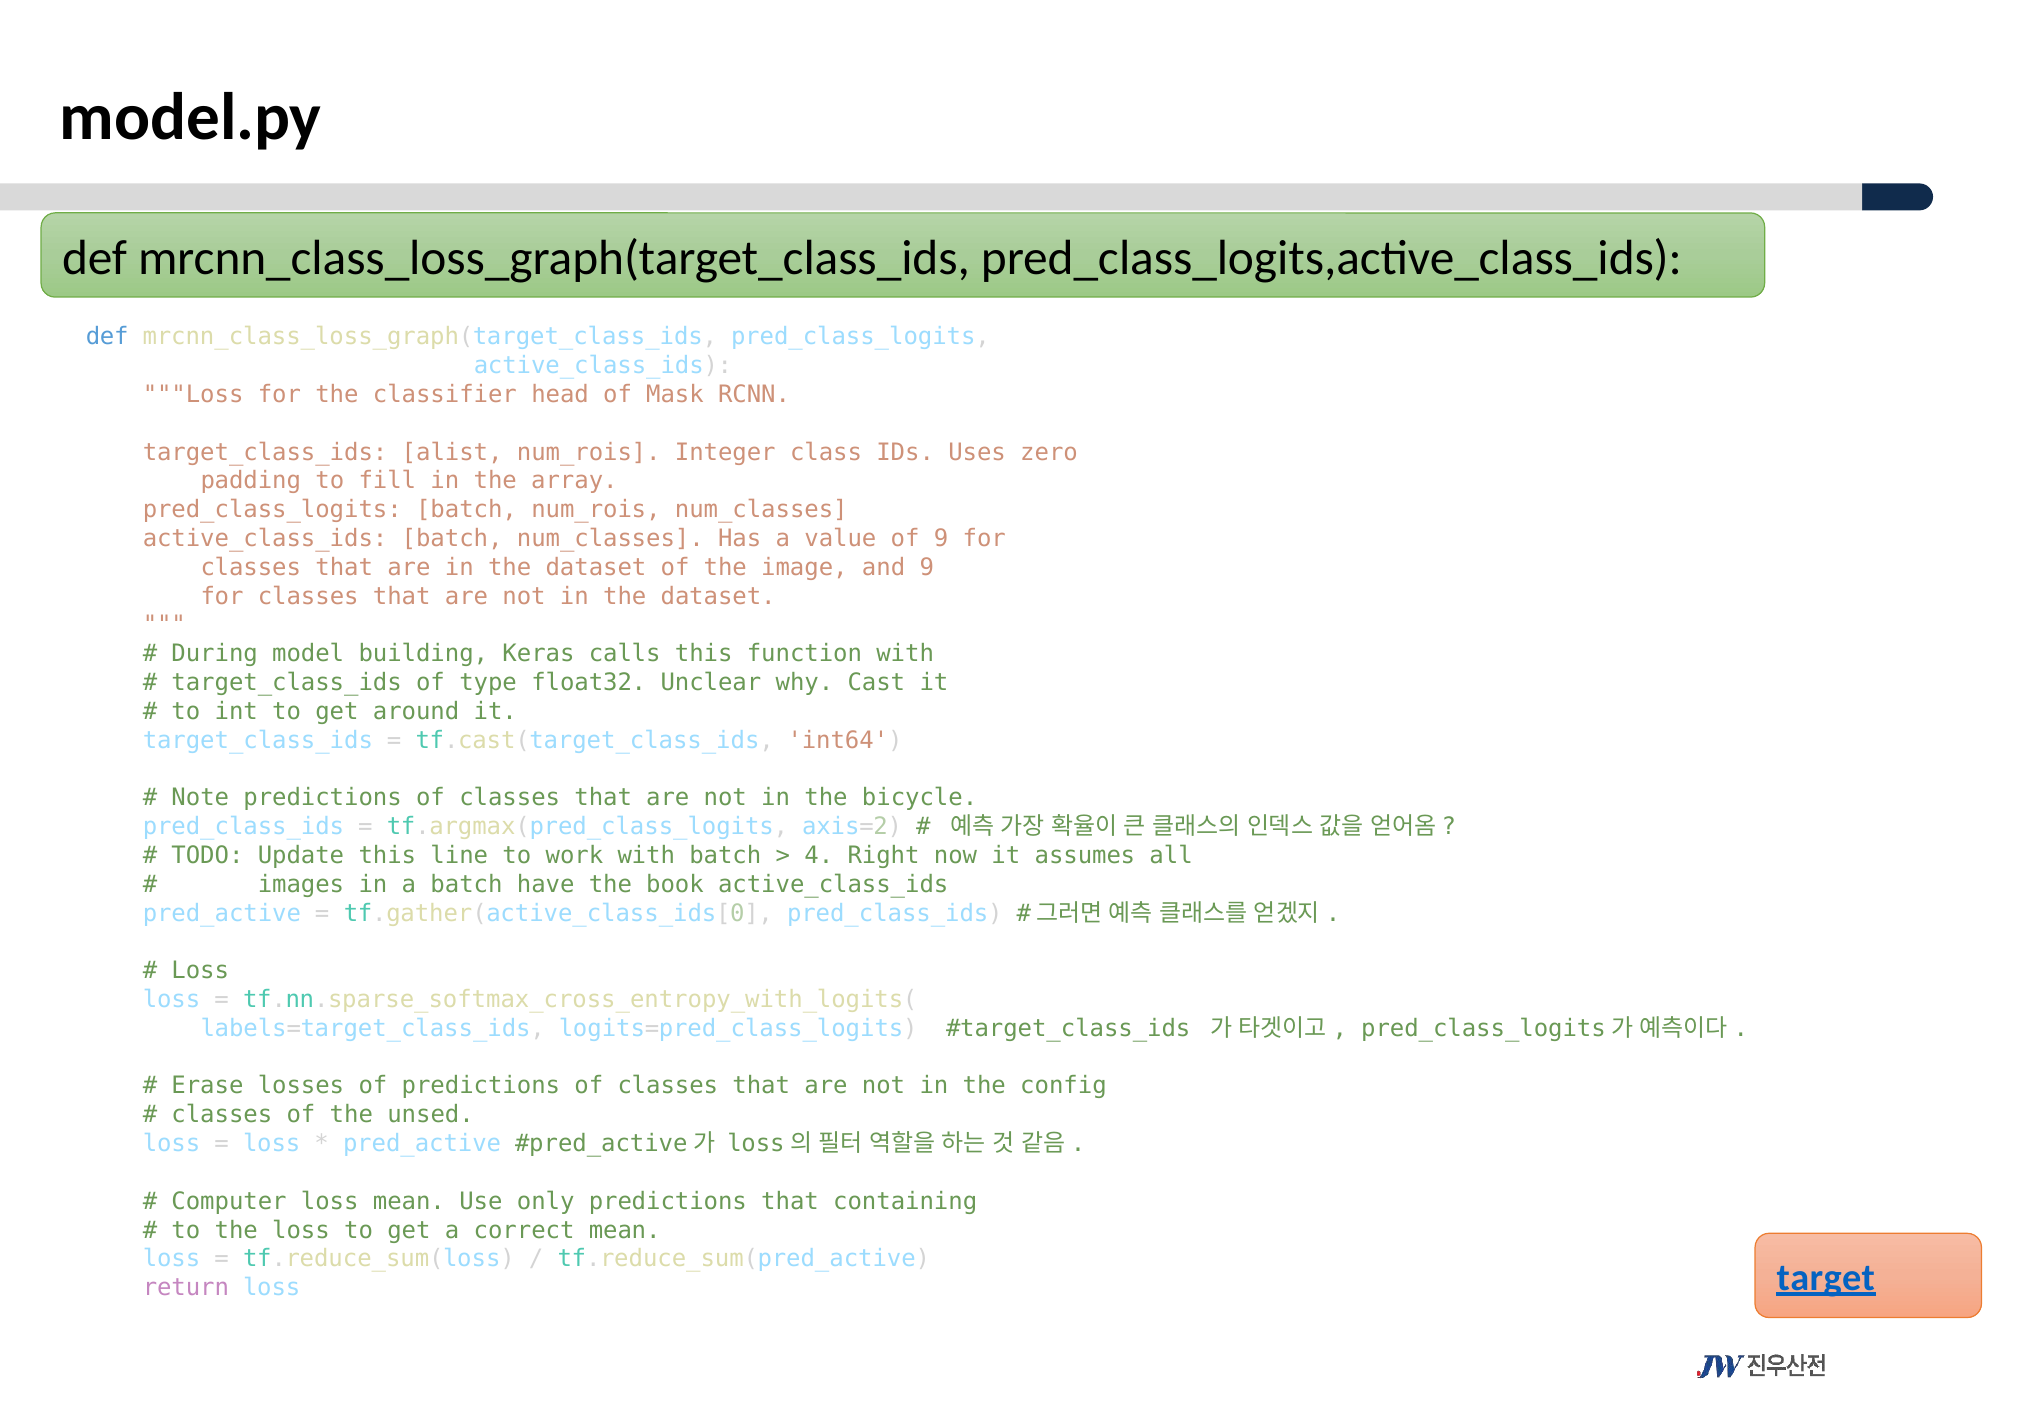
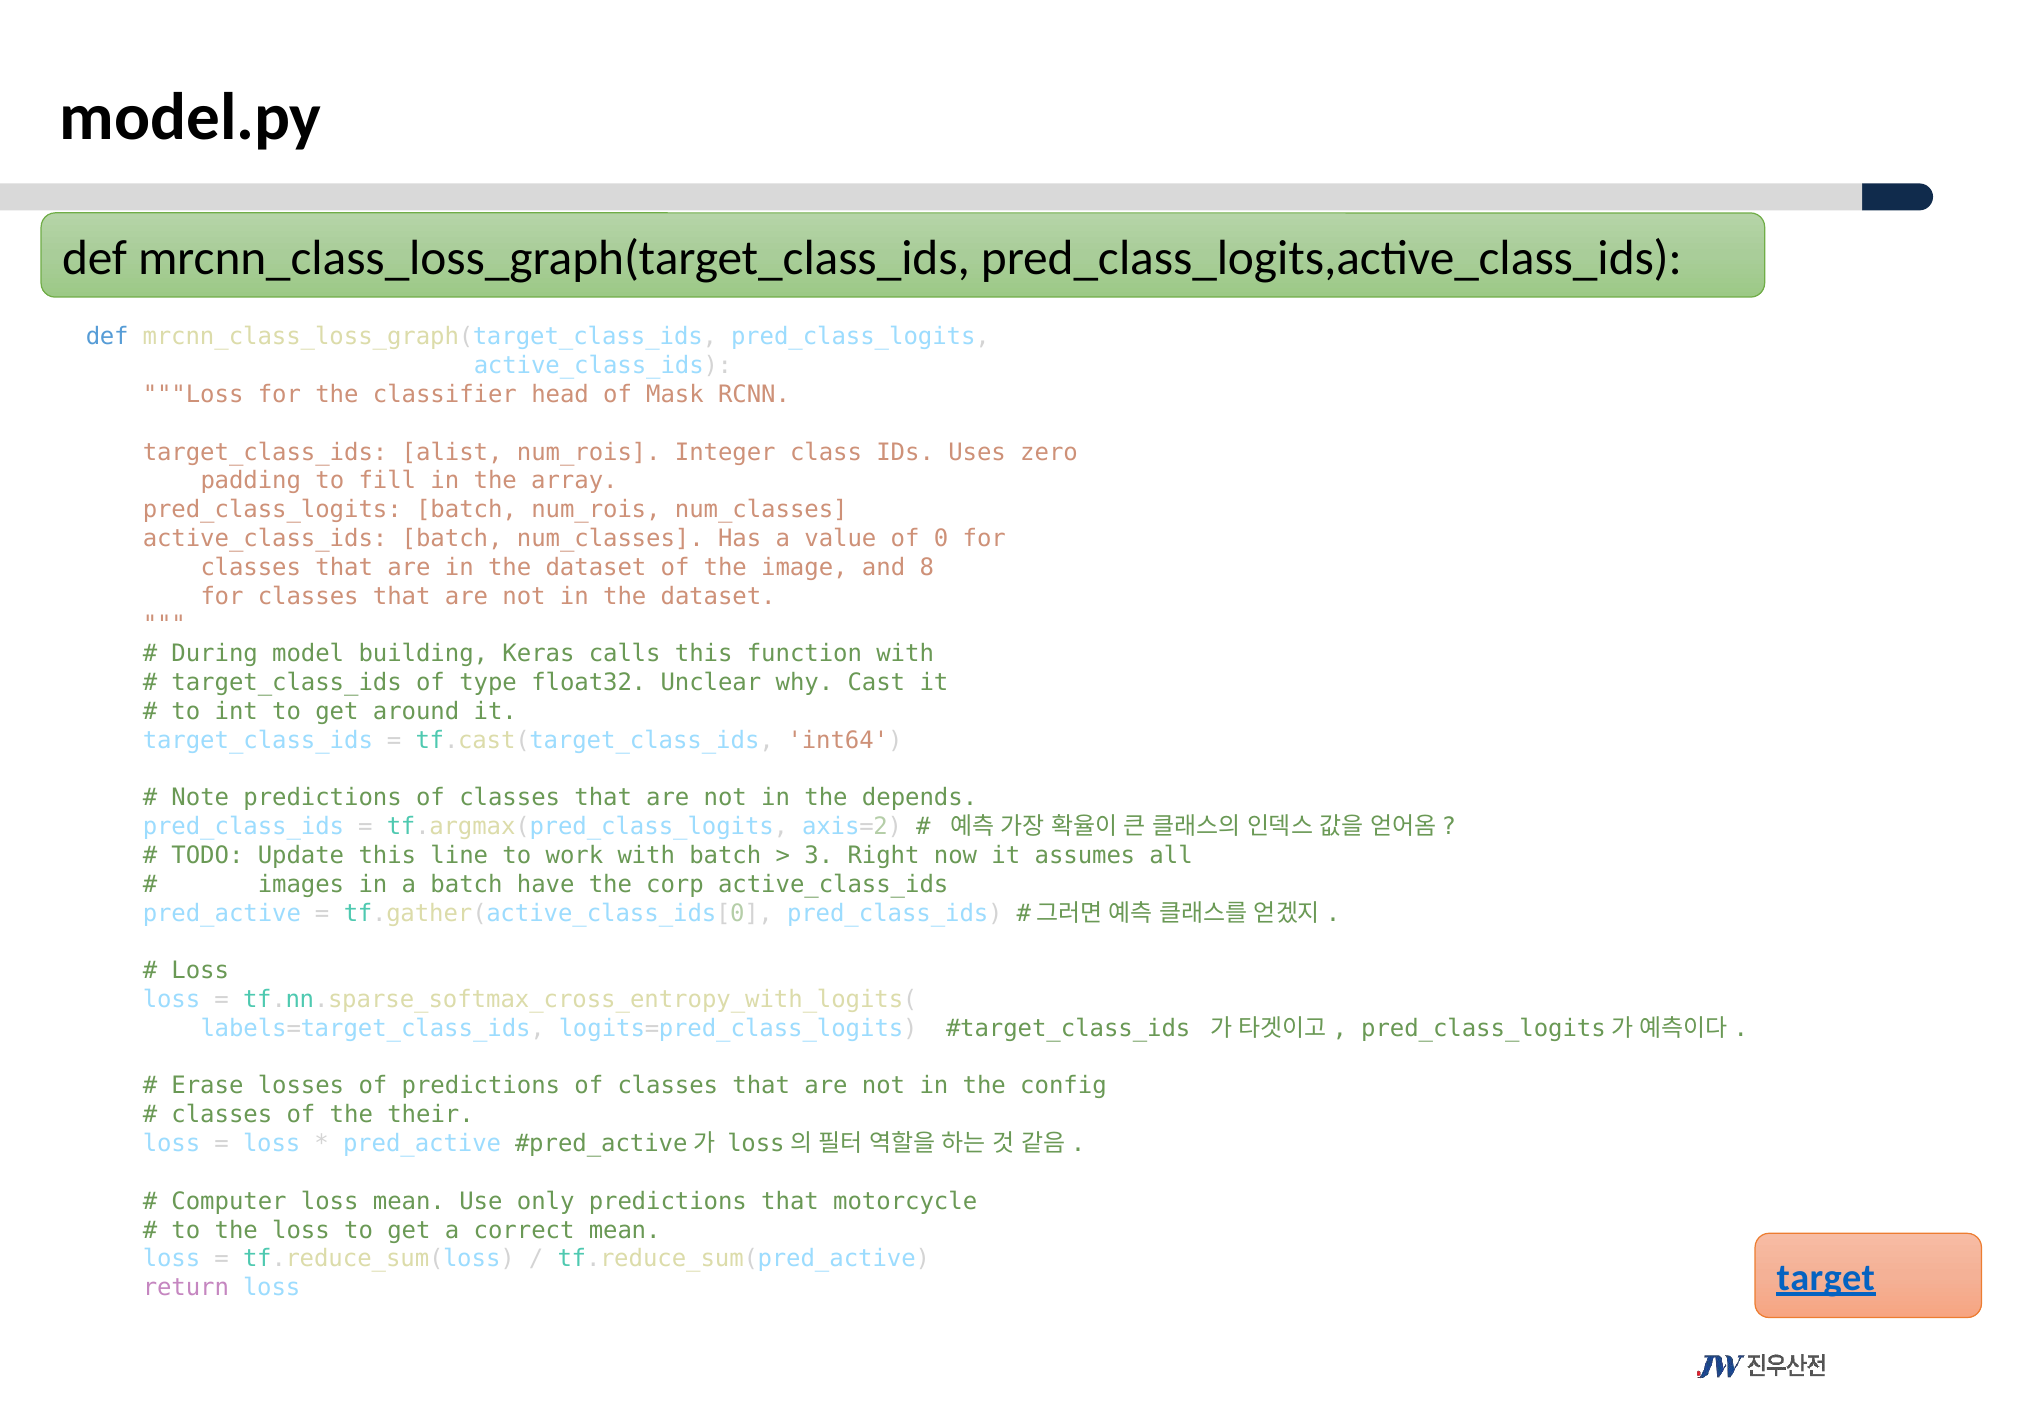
of 9: 9 -> 0
and 9: 9 -> 8
bicycle: bicycle -> depends
4: 4 -> 3
book: book -> corp
unsed: unsed -> their
containing: containing -> motorcycle
